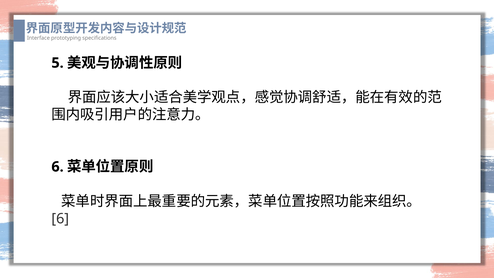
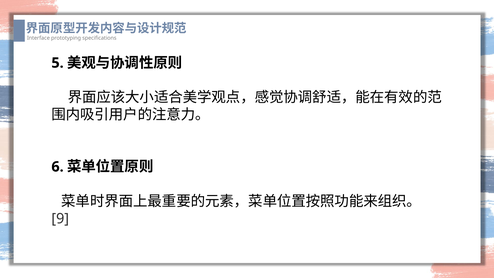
6 at (60, 219): 6 -> 9
